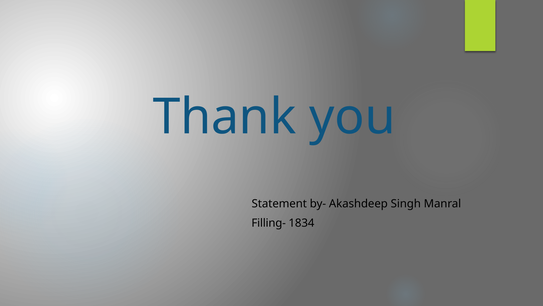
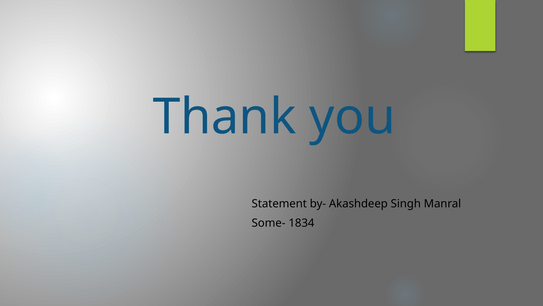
Filling-: Filling- -> Some-
